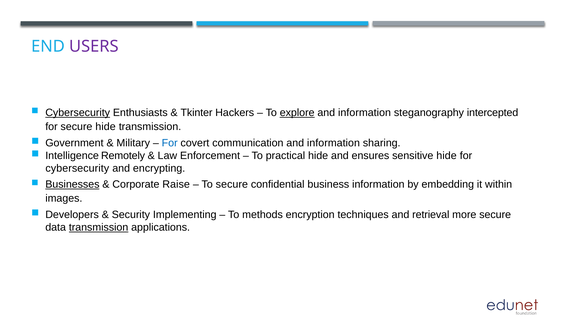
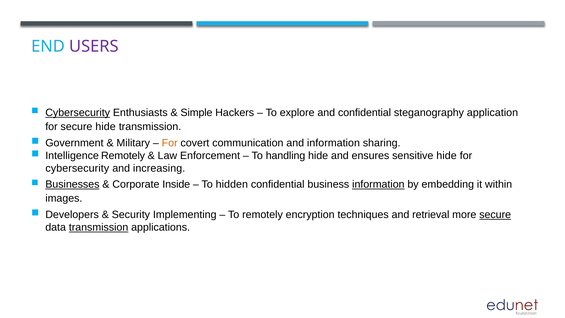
Tkinter: Tkinter -> Simple
explore underline: present -> none
information at (365, 113): information -> confidential
intercepted: intercepted -> application
For at (170, 143) colour: blue -> orange
practical: practical -> handling
encrypting: encrypting -> increasing
Raise: Raise -> Inside
To secure: secure -> hidden
information at (378, 184) underline: none -> present
To methods: methods -> remotely
secure at (495, 215) underline: none -> present
